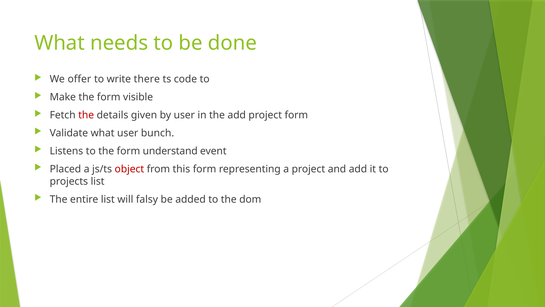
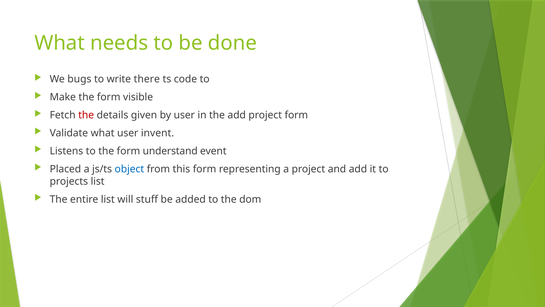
offer: offer -> bugs
bunch: bunch -> invent
object colour: red -> blue
falsy: falsy -> stuff
